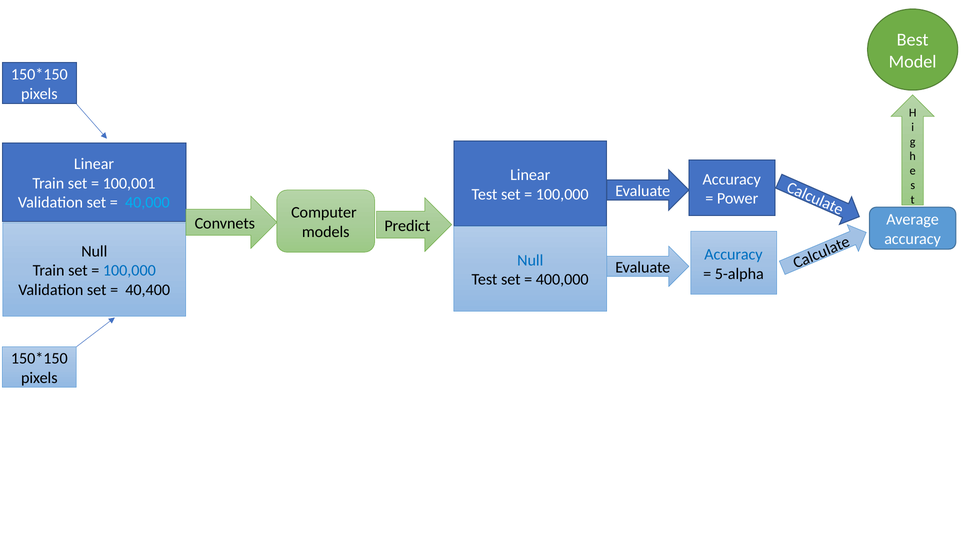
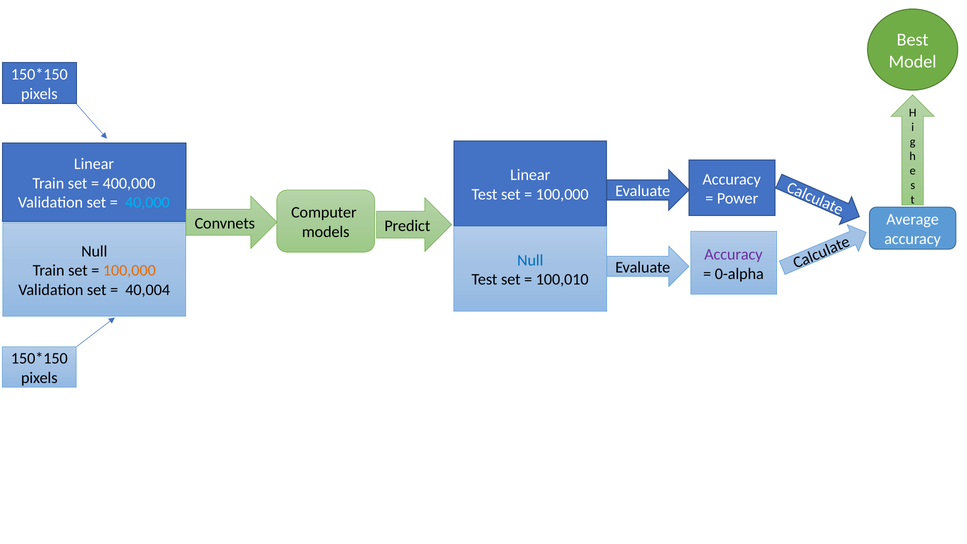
100,001: 100,001 -> 400,000
Accuracy at (733, 254) colour: blue -> purple
100,000 at (129, 271) colour: blue -> orange
5-alpha: 5-alpha -> 0-alpha
400,000: 400,000 -> 100,010
40,400: 40,400 -> 40,004
